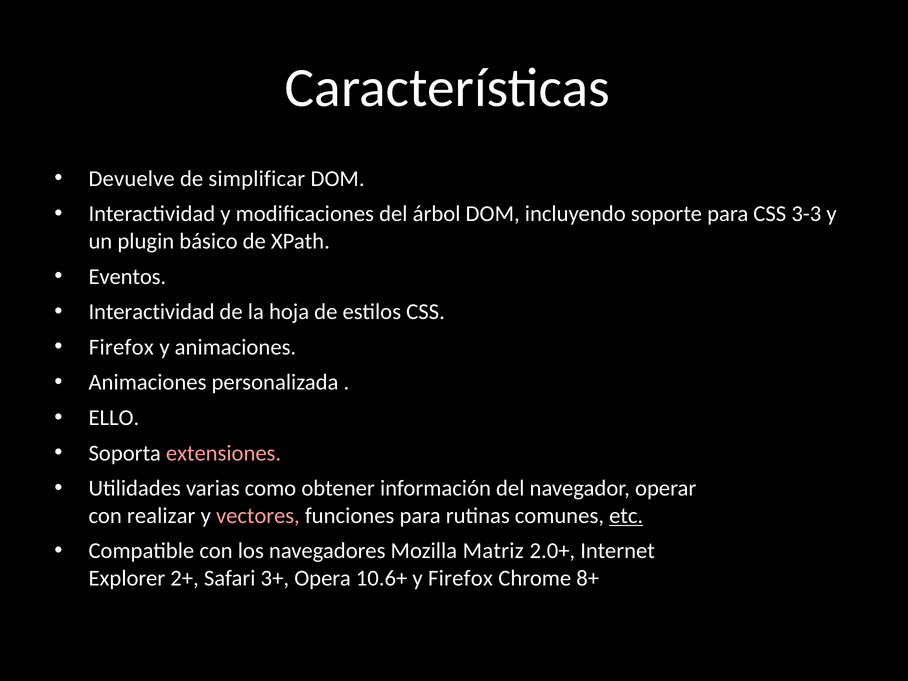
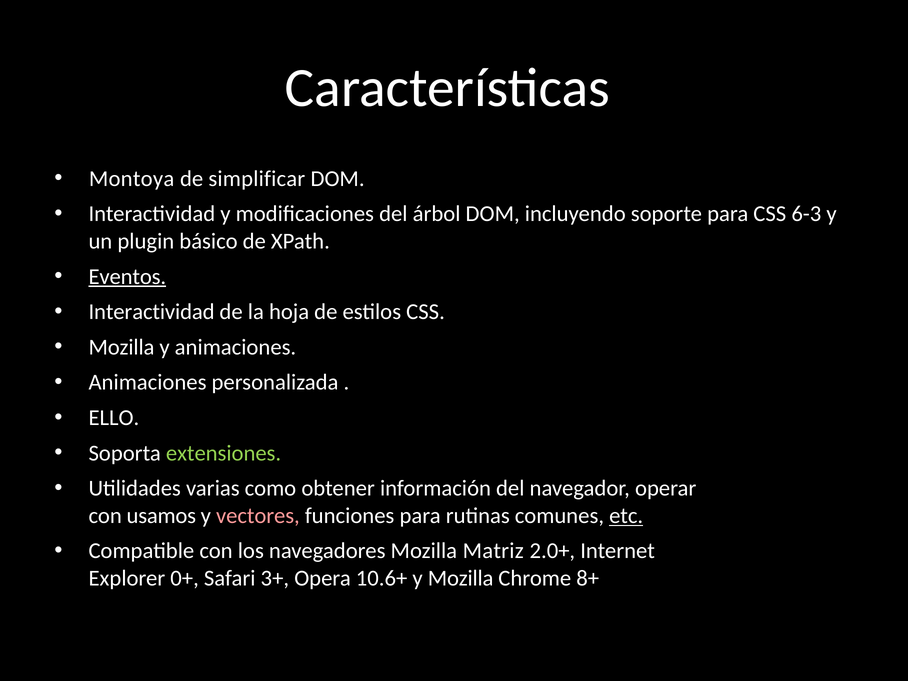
Devuelve: Devuelve -> Montoya
3-3: 3-3 -> 6-3
Eventos underline: none -> present
Firefox at (121, 347): Firefox -> Mozilla
extensiones colour: pink -> light green
realizar: realizar -> usamos
2+: 2+ -> 0+
y Firefox: Firefox -> Mozilla
